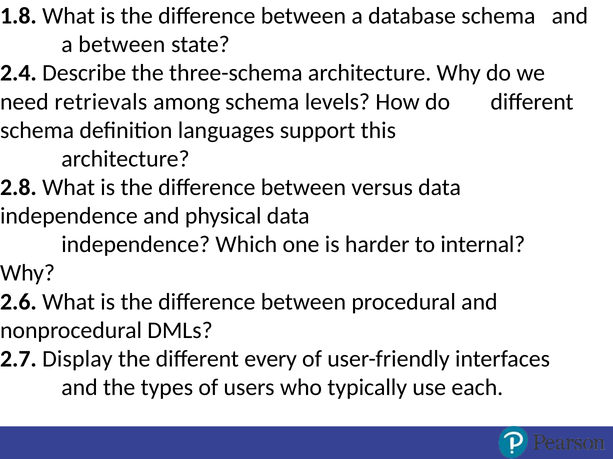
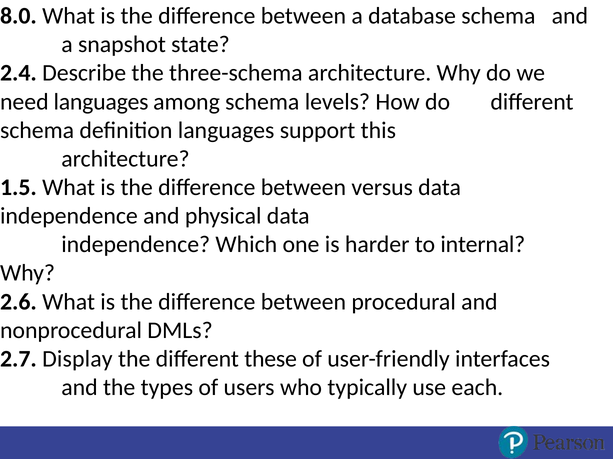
1.8: 1.8 -> 8.0
a between: between -> snapshot
need retrievals: retrievals -> languages
2.8: 2.8 -> 1.5
every: every -> these
